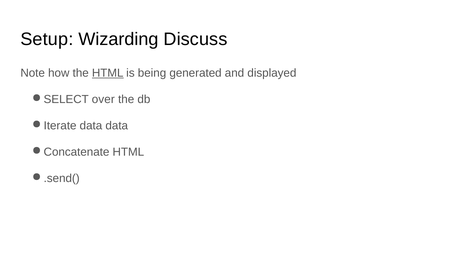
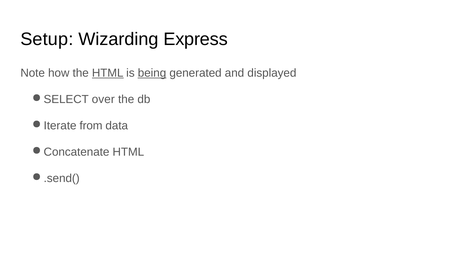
Discuss: Discuss -> Express
being underline: none -> present
data at (91, 126): data -> from
